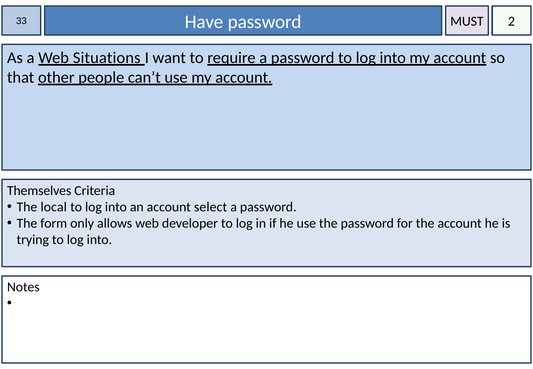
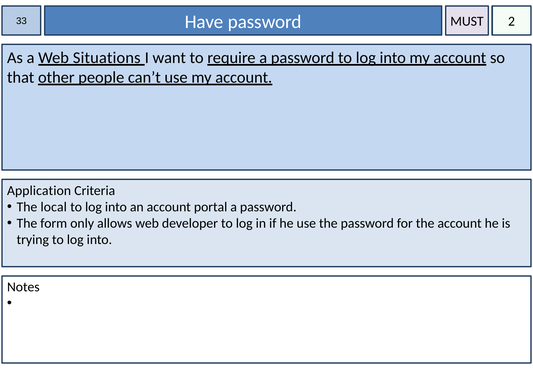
Themselves: Themselves -> Application
select: select -> portal
